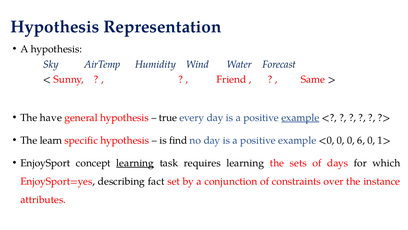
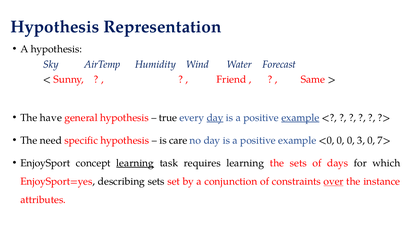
day at (215, 117) underline: none -> present
learn: learn -> need
find: find -> care
6: 6 -> 3
1>: 1> -> 7>
describing fact: fact -> sets
over underline: none -> present
